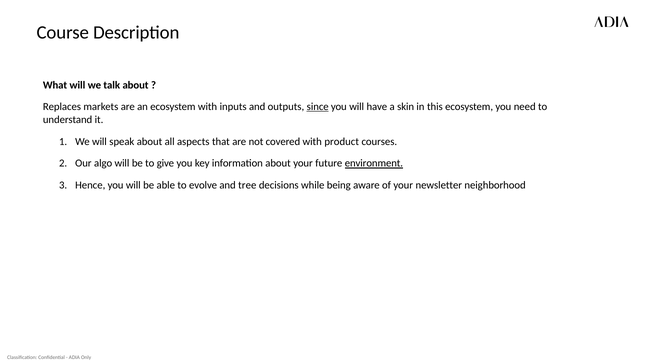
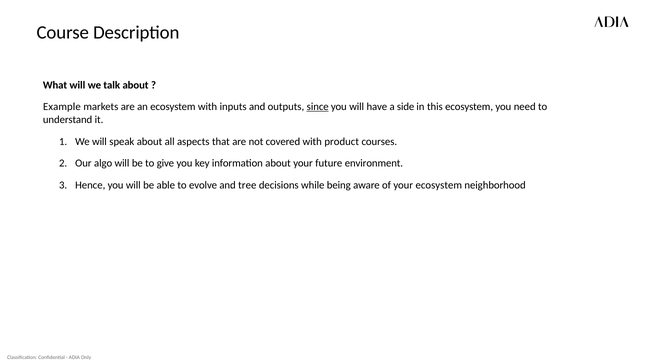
Replaces: Replaces -> Example
skin: skin -> side
environment underline: present -> none
your newsletter: newsletter -> ecosystem
